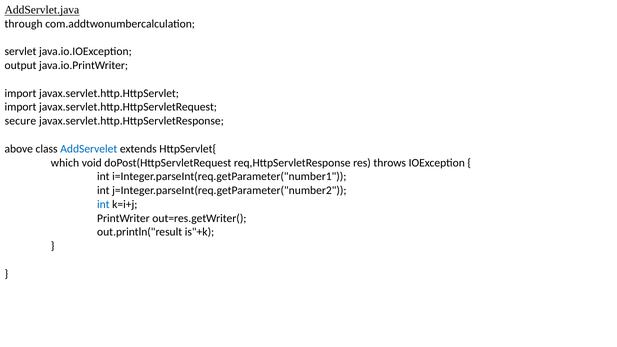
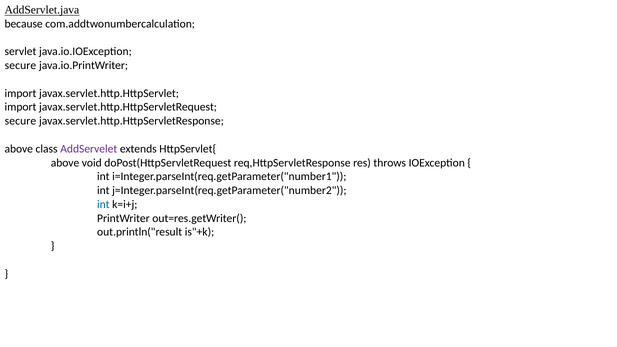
through: through -> because
output at (21, 66): output -> secure
AddServelet colour: blue -> purple
which at (65, 163): which -> above
